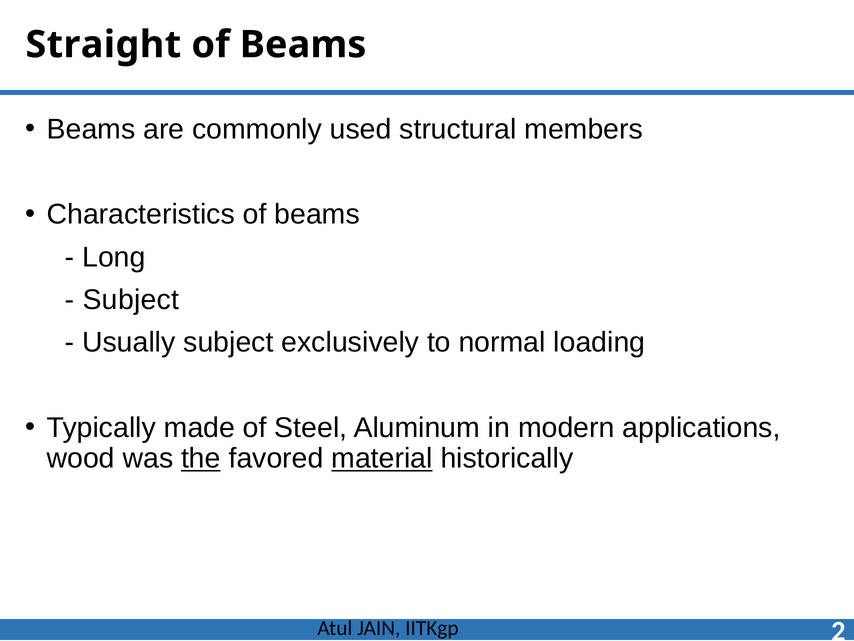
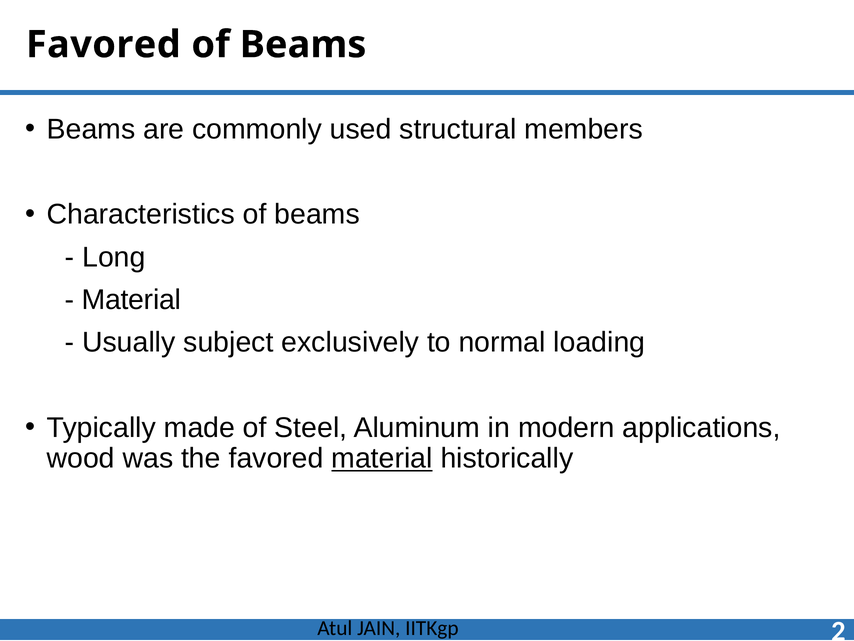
Straight at (103, 45): Straight -> Favored
Subject at (131, 300): Subject -> Material
the underline: present -> none
